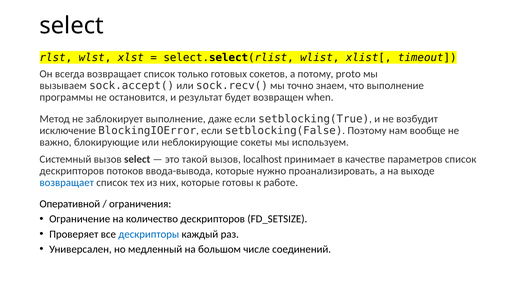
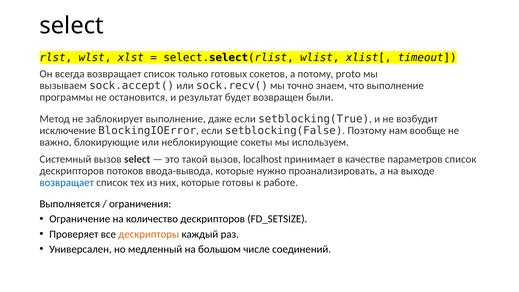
when: when -> были
Оперативной: Оперативной -> Выполняется
дескрипторы colour: blue -> orange
